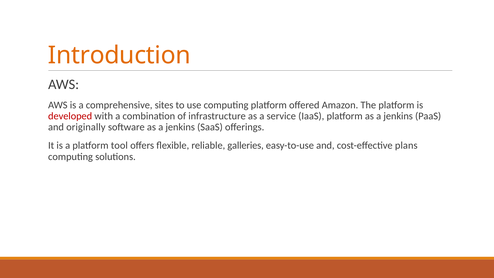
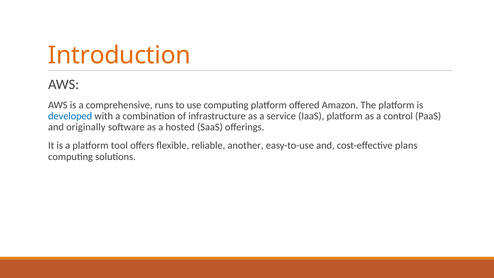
sites: sites -> runs
developed colour: red -> blue
platform as a jenkins: jenkins -> control
software as a jenkins: jenkins -> hosted
galleries: galleries -> another
